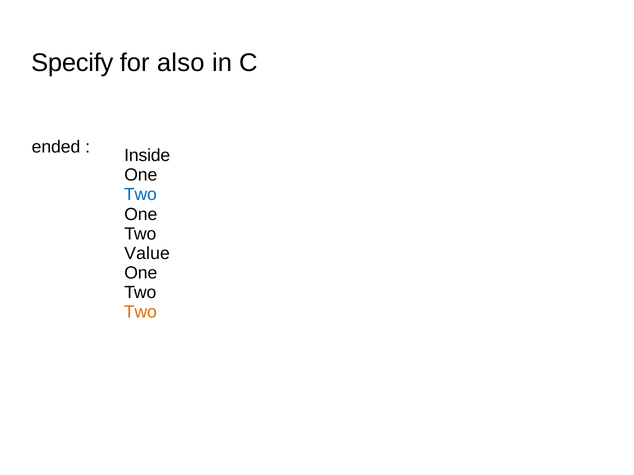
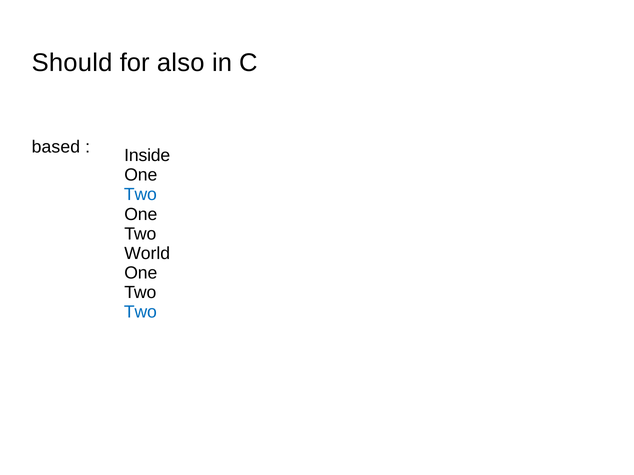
Specify: Specify -> Should
ended: ended -> based
Value: Value -> World
Two at (140, 312) colour: orange -> blue
